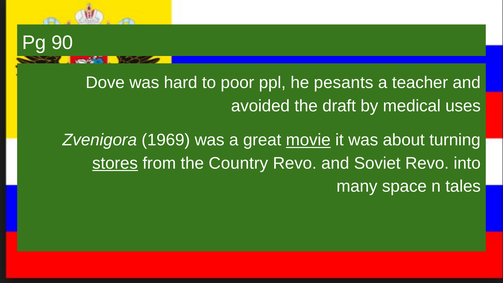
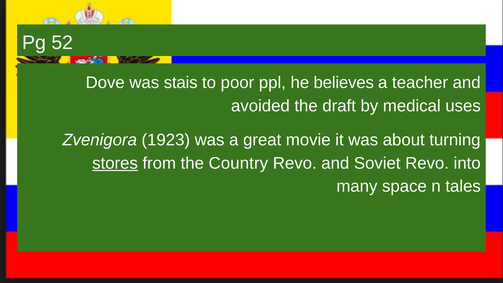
90: 90 -> 52
hard: hard -> stais
pesants: pesants -> believes
1969: 1969 -> 1923
movie underline: present -> none
